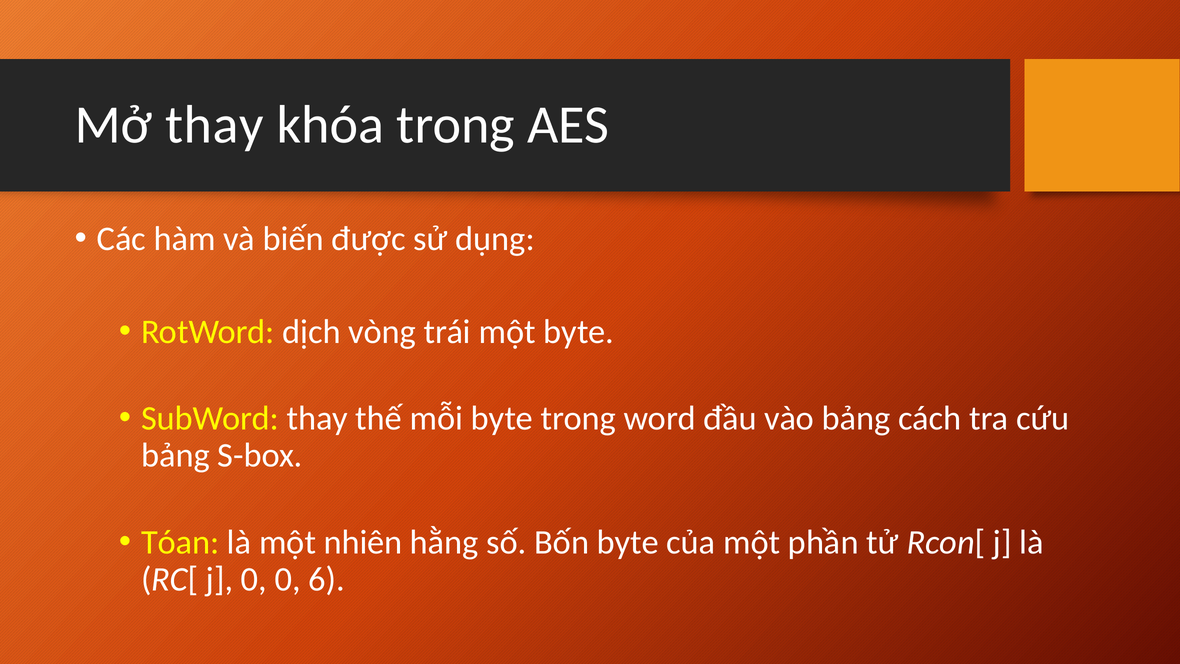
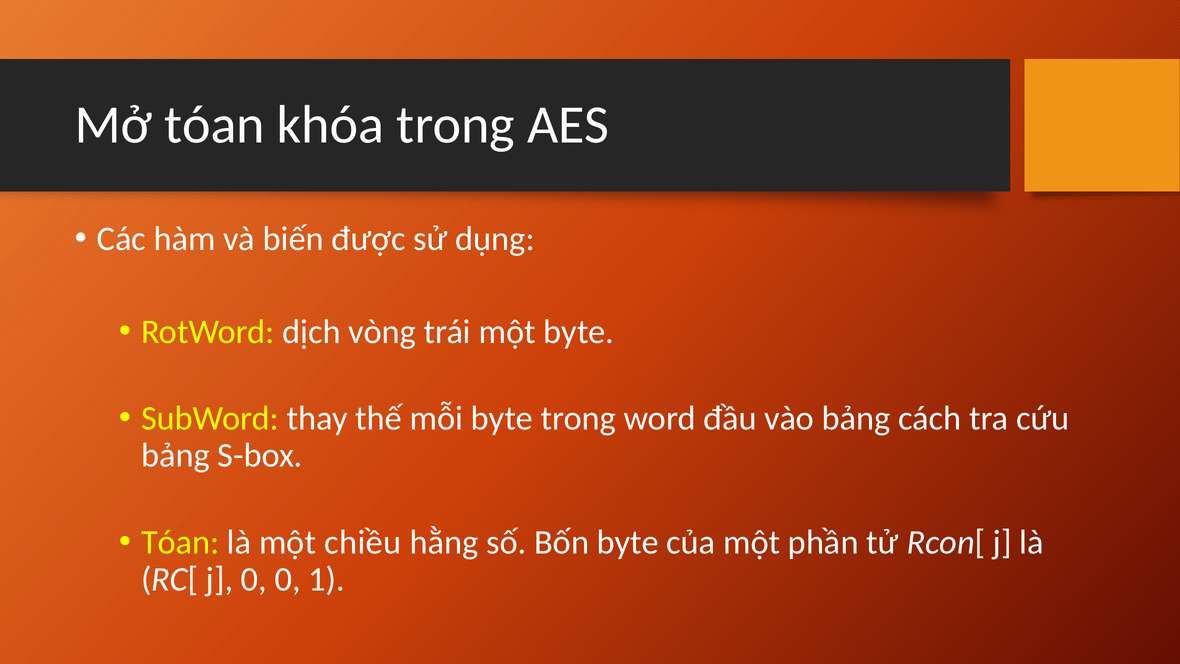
Mở thay: thay -> tóan
nhiên: nhiên -> chiều
6: 6 -> 1
